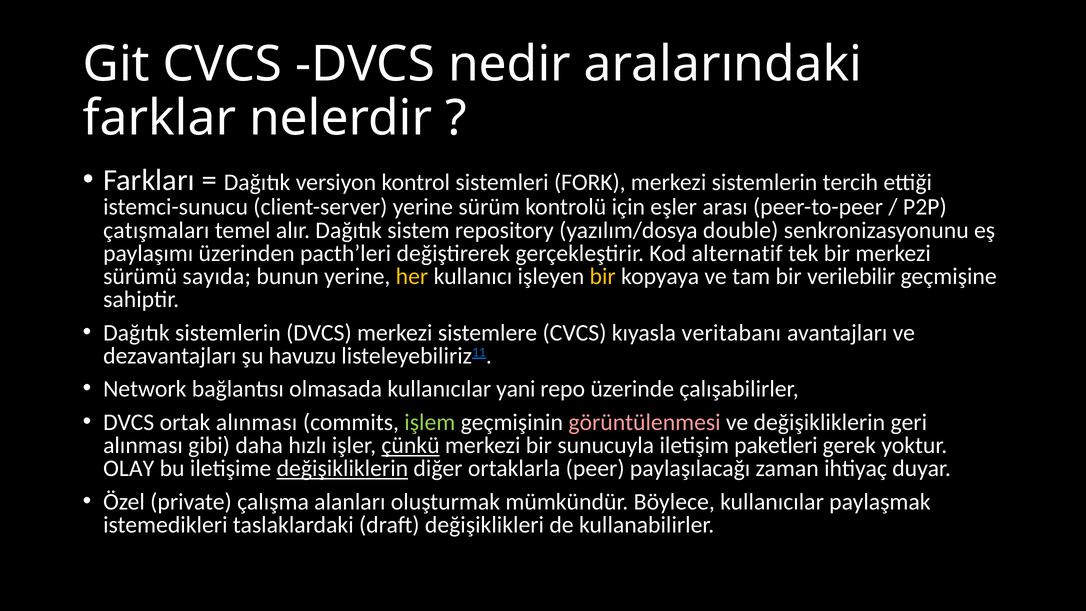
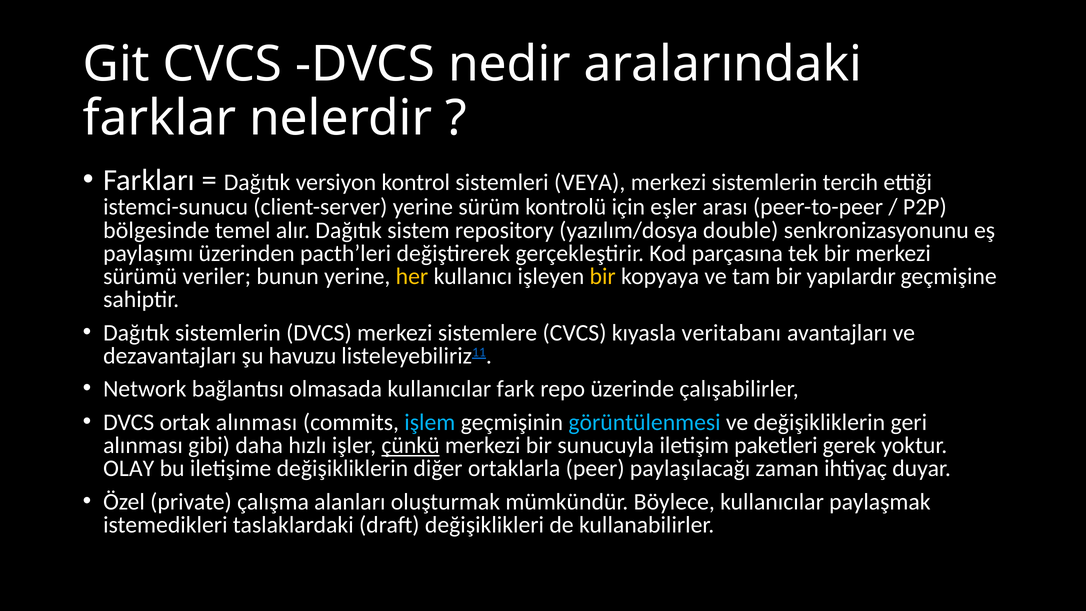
FORK: FORK -> VEYA
çatışmaları: çatışmaları -> bölgesinde
alternatif: alternatif -> parçasına
sayıda: sayıda -> veriler
verilebilir: verilebilir -> yapılardır
yani: yani -> fark
işlem colour: light green -> light blue
görüntülenmesi colour: pink -> light blue
değişikliklerin at (342, 468) underline: present -> none
